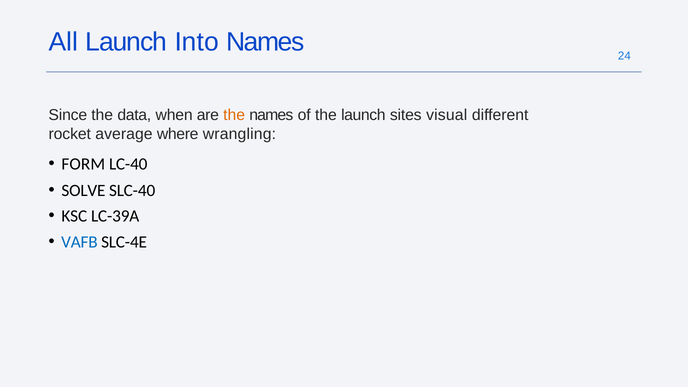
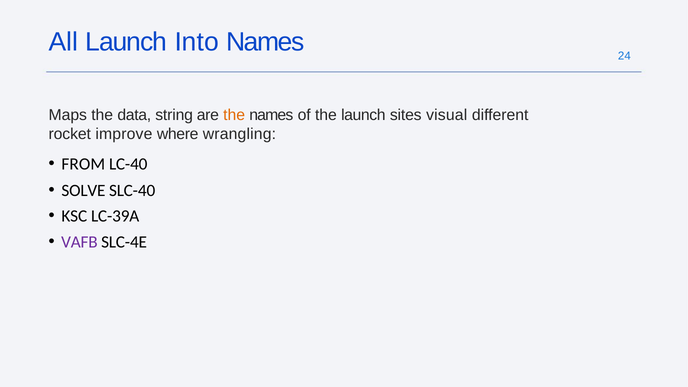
Since: Since -> Maps
when: when -> string
average: average -> improve
FORM: FORM -> FROM
VAFB colour: blue -> purple
